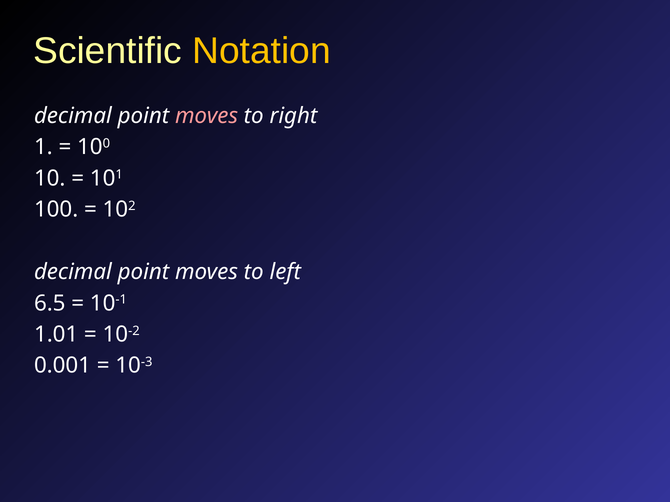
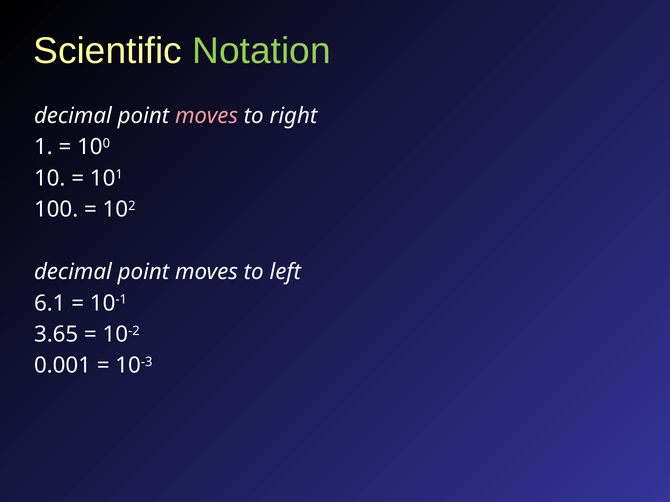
Notation colour: yellow -> light green
6.5: 6.5 -> 6.1
1.01: 1.01 -> 3.65
